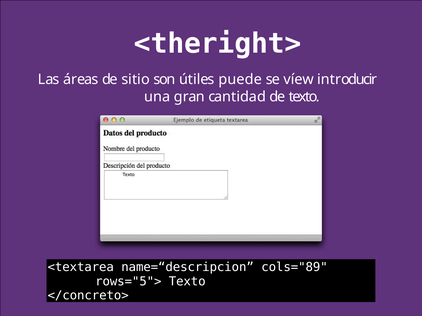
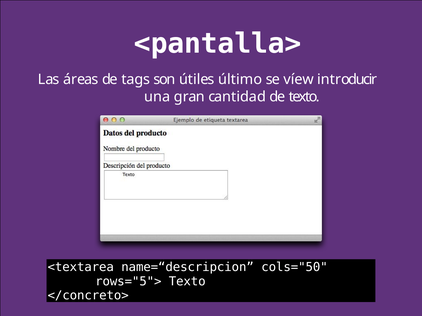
<theright>: <theright> -> <pantalla>
sitio: sitio -> tags
puede: puede -> último
cols="89: cols="89 -> cols="50
